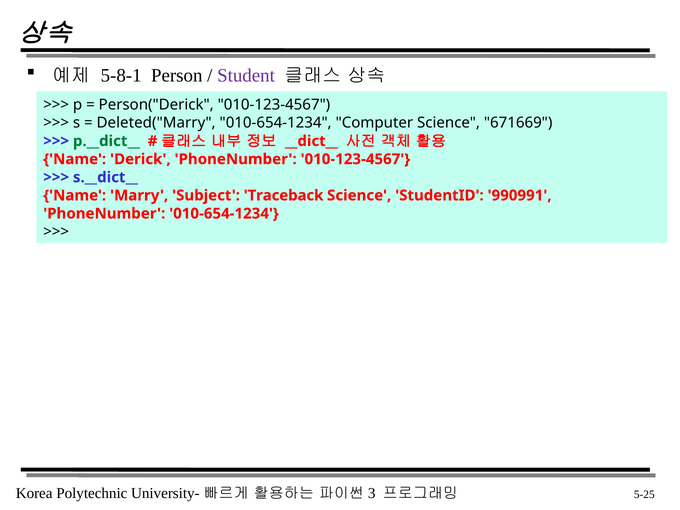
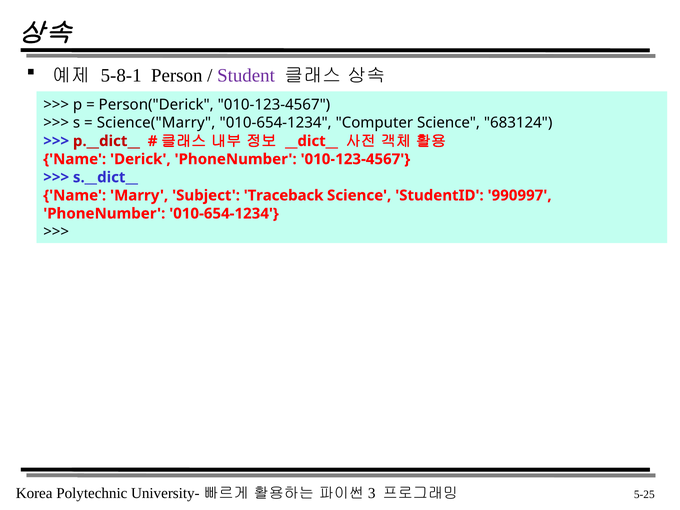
Deleted("Marry: Deleted("Marry -> Science("Marry
671669: 671669 -> 683124
p.__dict__ colour: green -> red
990991: 990991 -> 990997
